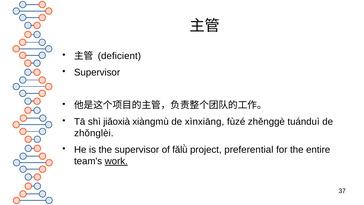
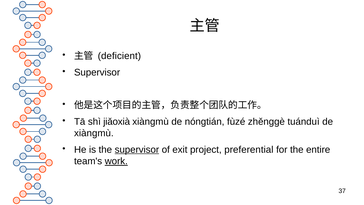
xìnxiāng: xìnxiāng -> nóngtián
zhǒnglèi at (94, 133): zhǒnglèi -> xiàngmù
supervisor at (137, 149) underline: none -> present
fǎlǜ: fǎlǜ -> exit
